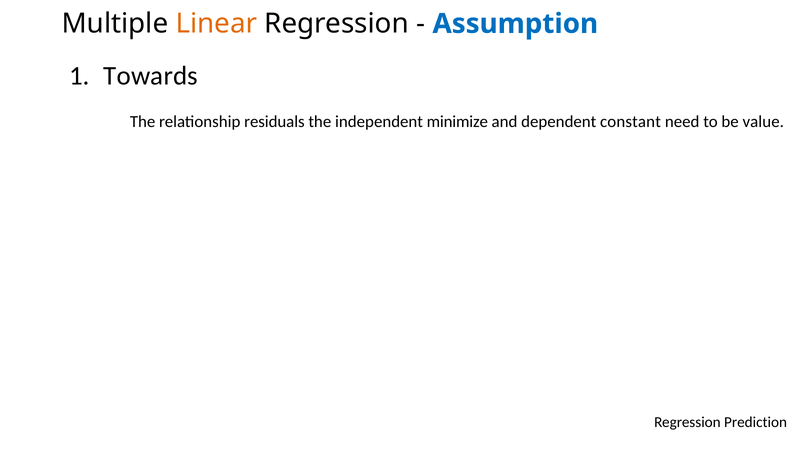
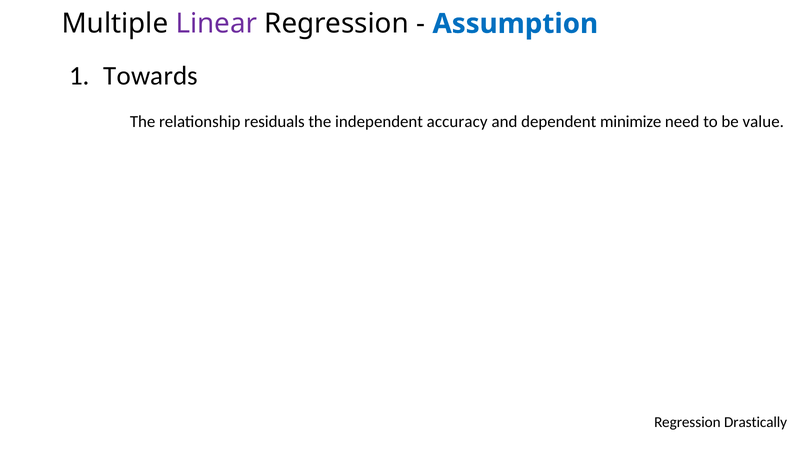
Linear colour: orange -> purple
minimize: minimize -> accuracy
constant: constant -> minimize
Prediction: Prediction -> Drastically
